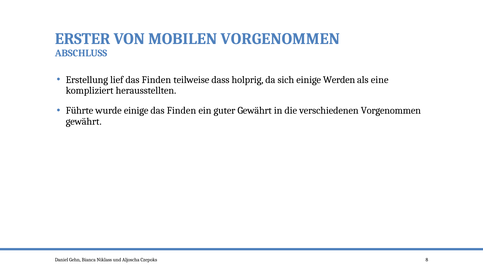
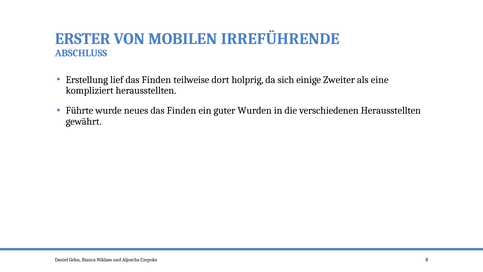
MOBILEN VORGENOMMEN: VORGENOMMEN -> IRREFÜHRENDE
dass: dass -> dort
Werden: Werden -> Zweiter
wurde einige: einige -> neues
guter Gewährt: Gewährt -> Wurden
verschiedenen Vorgenommen: Vorgenommen -> Herausstellten
